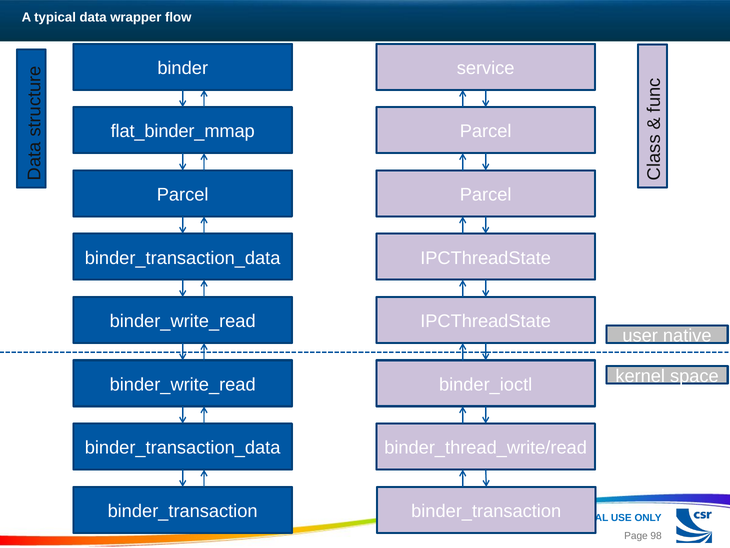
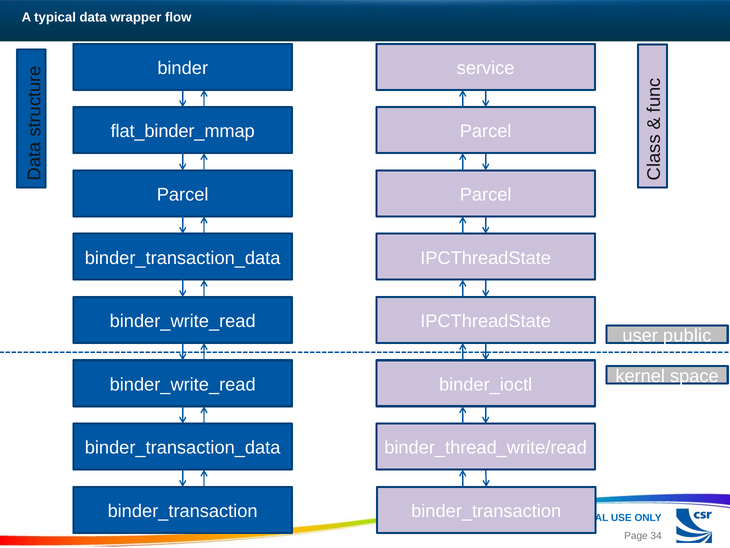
native: native -> public
98: 98 -> 34
